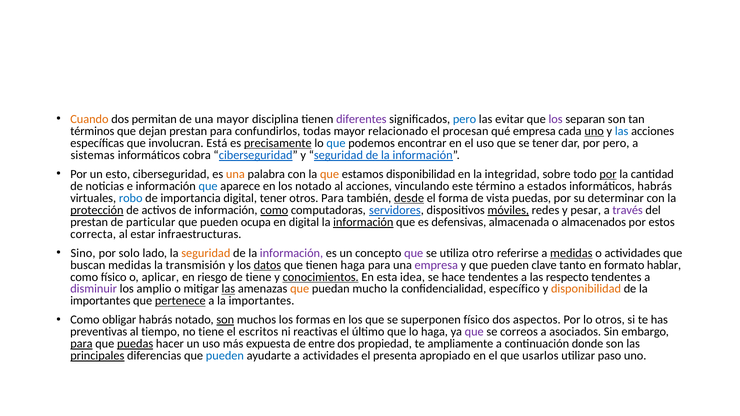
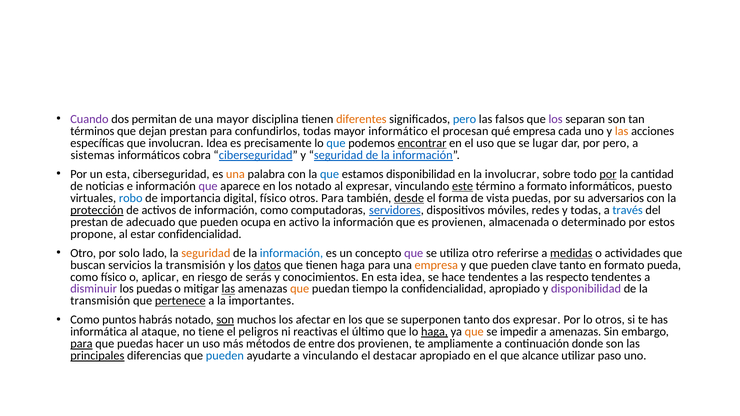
Cuando colour: orange -> purple
diferentes colour: purple -> orange
evitar: evitar -> falsos
relacionado: relacionado -> informático
uno at (594, 131) underline: present -> none
las at (622, 131) colour: blue -> orange
involucran Está: Está -> Idea
precisamente underline: present -> none
encontrar underline: none -> present
se tener: tener -> lugar
un esto: esto -> esta
que at (330, 174) colour: orange -> blue
integridad: integridad -> involucrar
que at (208, 186) colour: blue -> purple
al acciones: acciones -> expresar
este underline: none -> present
a estados: estados -> formato
informáticos habrás: habrás -> puesto
digital tener: tener -> físico
determinar: determinar -> adversarios
como at (274, 210) underline: present -> none
móviles underline: present -> none
y pesar: pesar -> todas
través colour: purple -> blue
particular: particular -> adecuado
en digital: digital -> activo
información at (363, 222) underline: present -> none
es defensivas: defensivas -> provienen
almacenados: almacenados -> determinado
correcta: correcta -> propone
estar infraestructuras: infraestructuras -> confidencialidad
Sino at (83, 253): Sino -> Otro
información at (291, 253) colour: purple -> blue
buscan medidas: medidas -> servicios
empresa at (436, 265) colour: purple -> orange
hablar: hablar -> pueda
de tiene: tiene -> serás
conocimientos underline: present -> none
los amplio: amplio -> puedas
mucho: mucho -> tiempo
confidencialidad específico: específico -> apropiado
disponibilidad at (586, 289) colour: orange -> purple
importantes at (100, 301): importantes -> transmisión
obligar: obligar -> puntos
formas: formas -> afectar
superponen físico: físico -> tanto
dos aspectos: aspectos -> expresar
preventivas: preventivas -> informática
tiempo: tiempo -> ataque
escritos: escritos -> peligros
haga at (434, 332) underline: none -> present
que at (474, 332) colour: purple -> orange
correos: correos -> impedir
a asociados: asociados -> amenazas
puedas at (135, 344) underline: present -> none
expuesta: expuesta -> métodos
dos propiedad: propiedad -> provienen
a actividades: actividades -> vinculando
presenta: presenta -> destacar
usarlos: usarlos -> alcance
